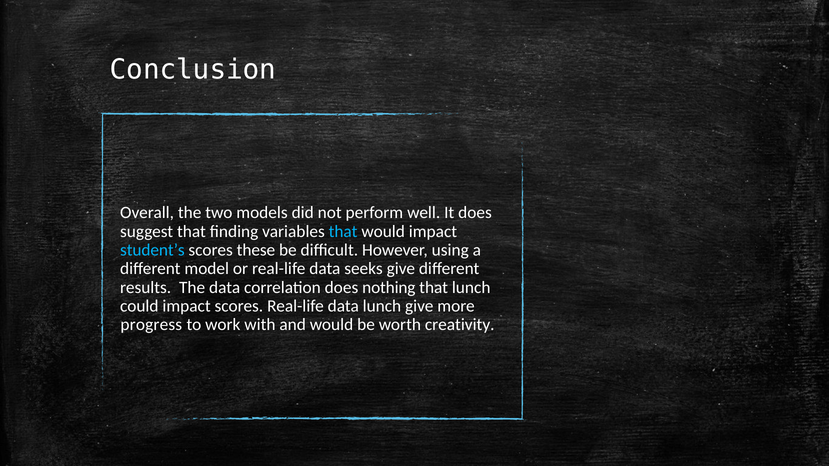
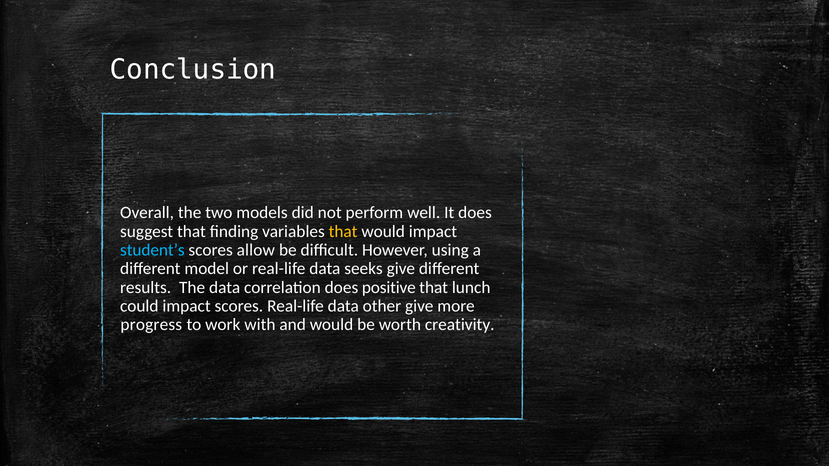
that at (343, 232) colour: light blue -> yellow
these: these -> allow
nothing: nothing -> positive
data lunch: lunch -> other
